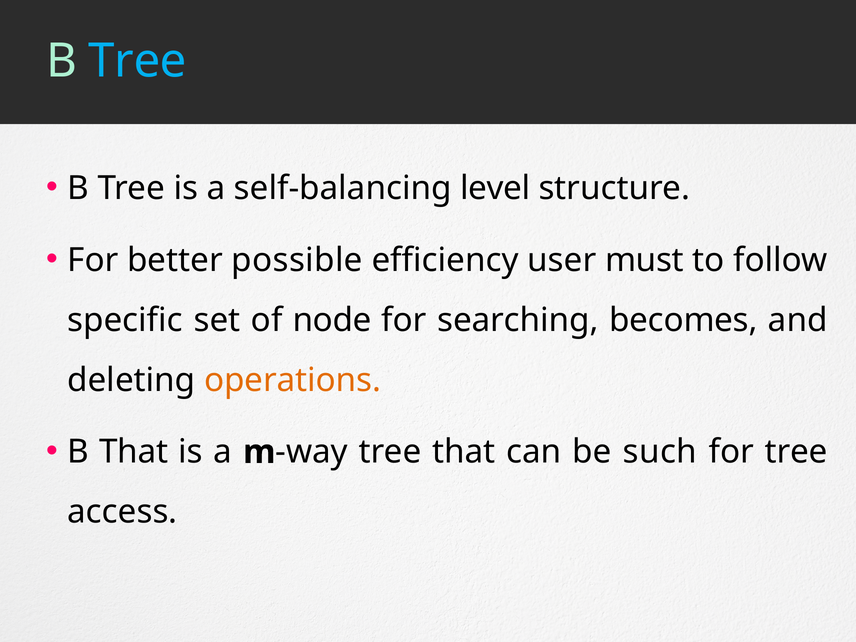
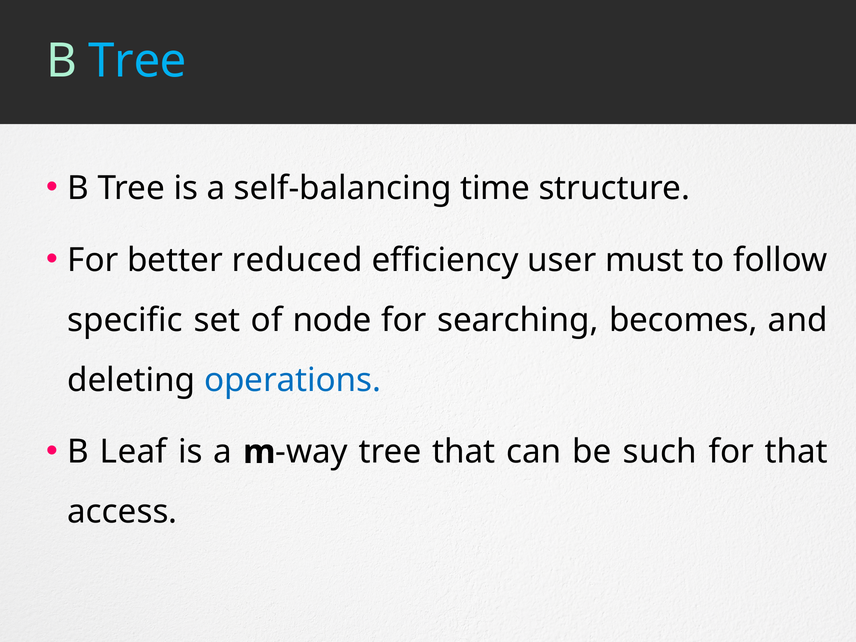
level: level -> time
possible: possible -> reduced
operations colour: orange -> blue
B That: That -> Leaf
for tree: tree -> that
